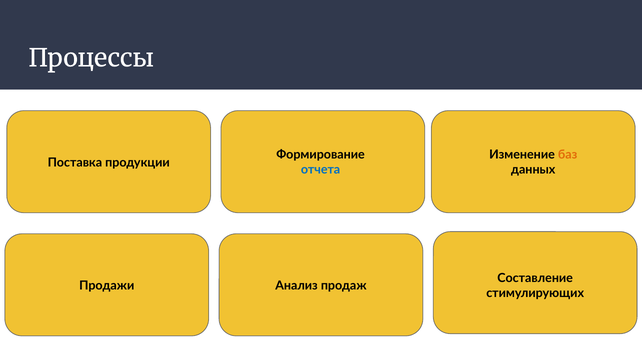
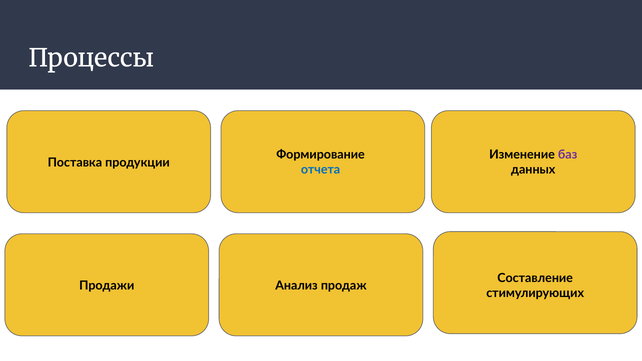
баз colour: orange -> purple
